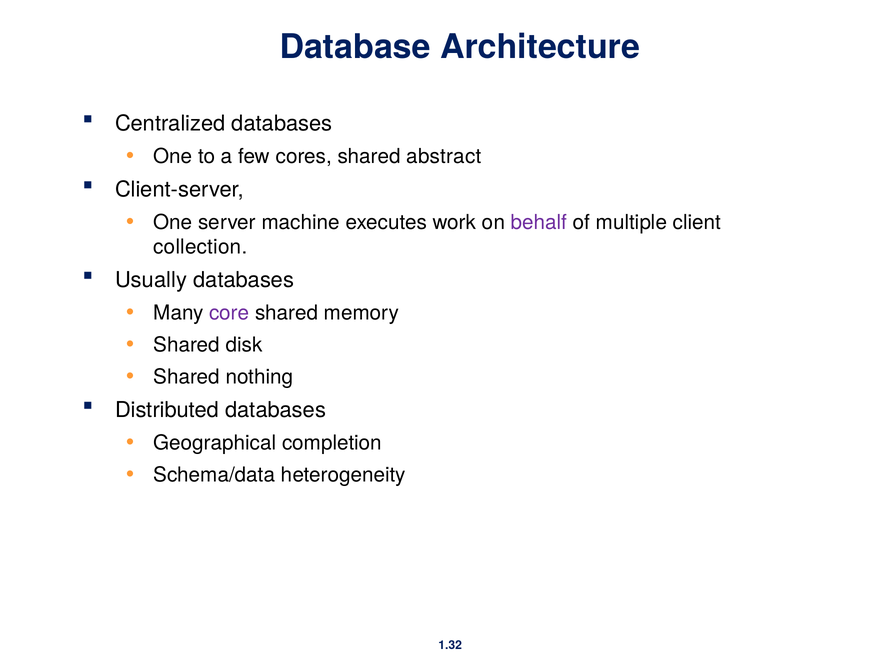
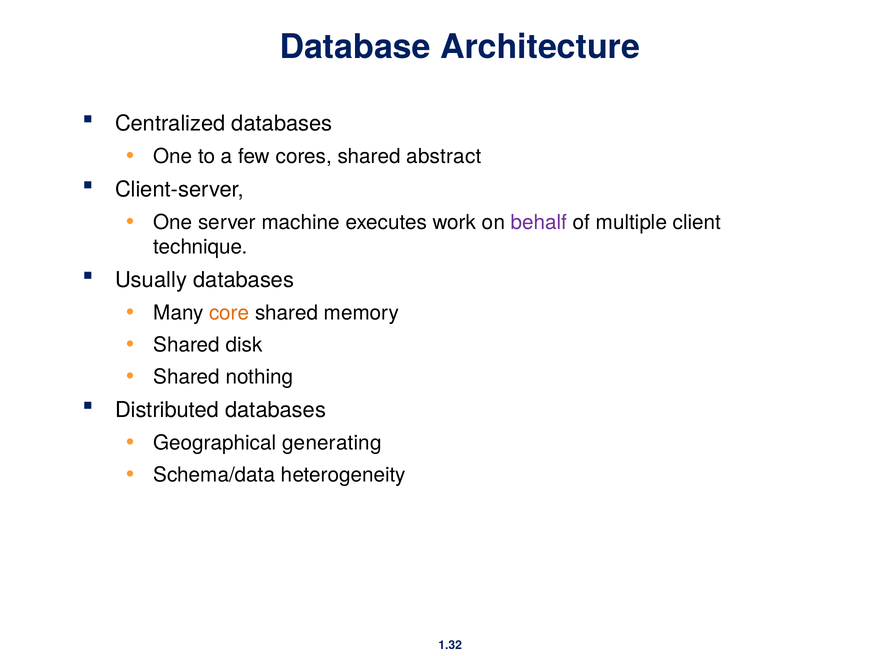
collection: collection -> technique
core colour: purple -> orange
completion: completion -> generating
